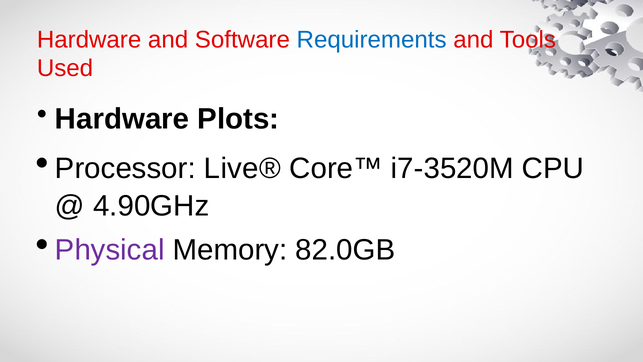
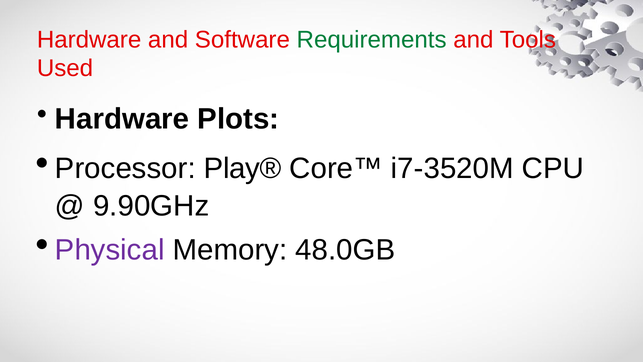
Requirements colour: blue -> green
Live®: Live® -> Play®
4.90GHz: 4.90GHz -> 9.90GHz
82.0GB: 82.0GB -> 48.0GB
